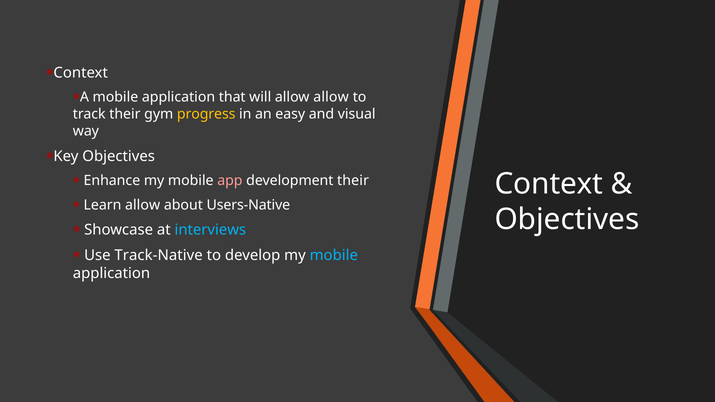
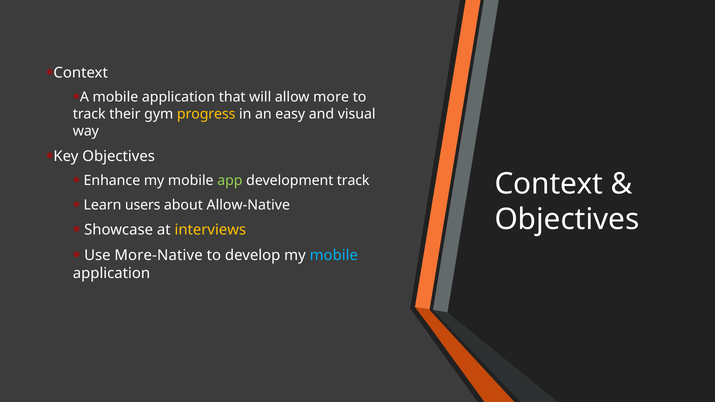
allow allow: allow -> more
app colour: pink -> light green
development their: their -> track
Learn allow: allow -> users
Users-Native: Users-Native -> Allow-Native
interviews colour: light blue -> yellow
Track-Native: Track-Native -> More-Native
